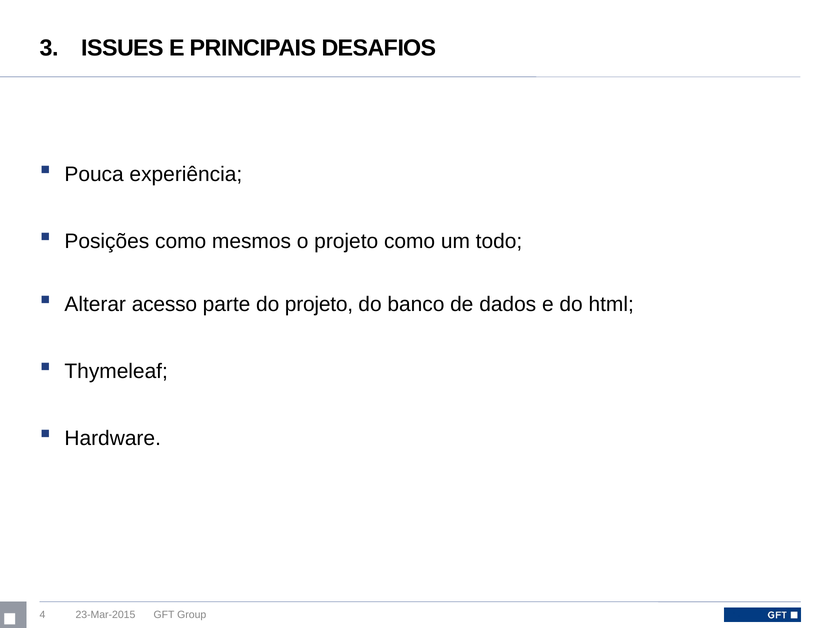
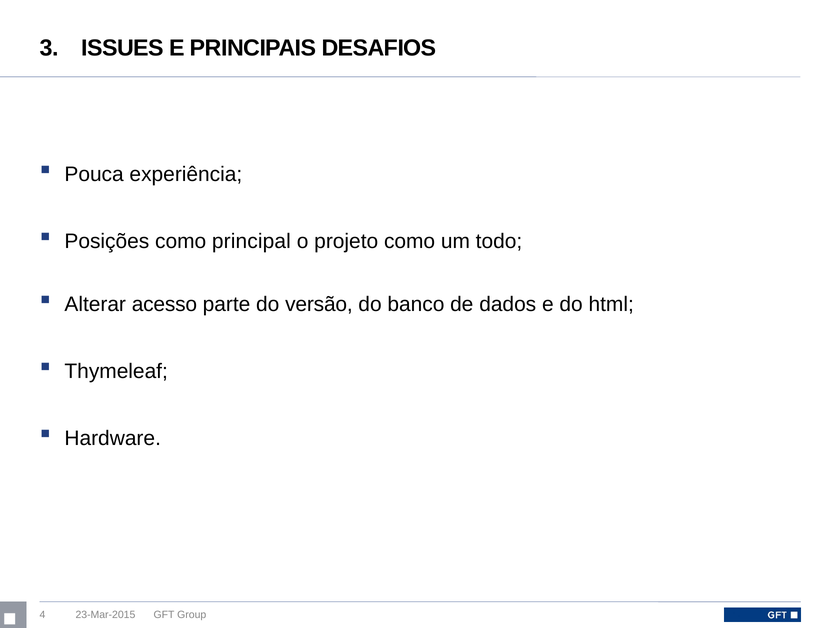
mesmos: mesmos -> principal
do projeto: projeto -> versão
